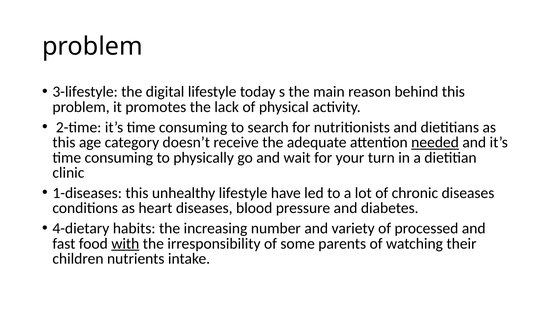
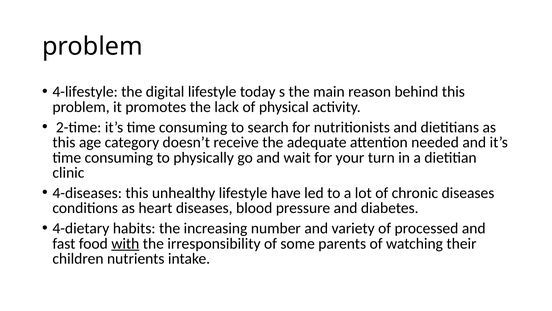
3-lifestyle: 3-lifestyle -> 4-lifestyle
needed underline: present -> none
1-diseases: 1-diseases -> 4-diseases
